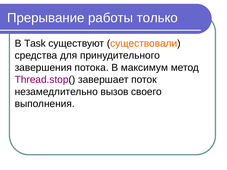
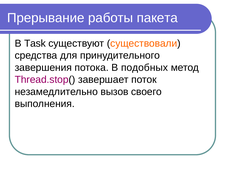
только: только -> пакета
максимум: максимум -> подобных
